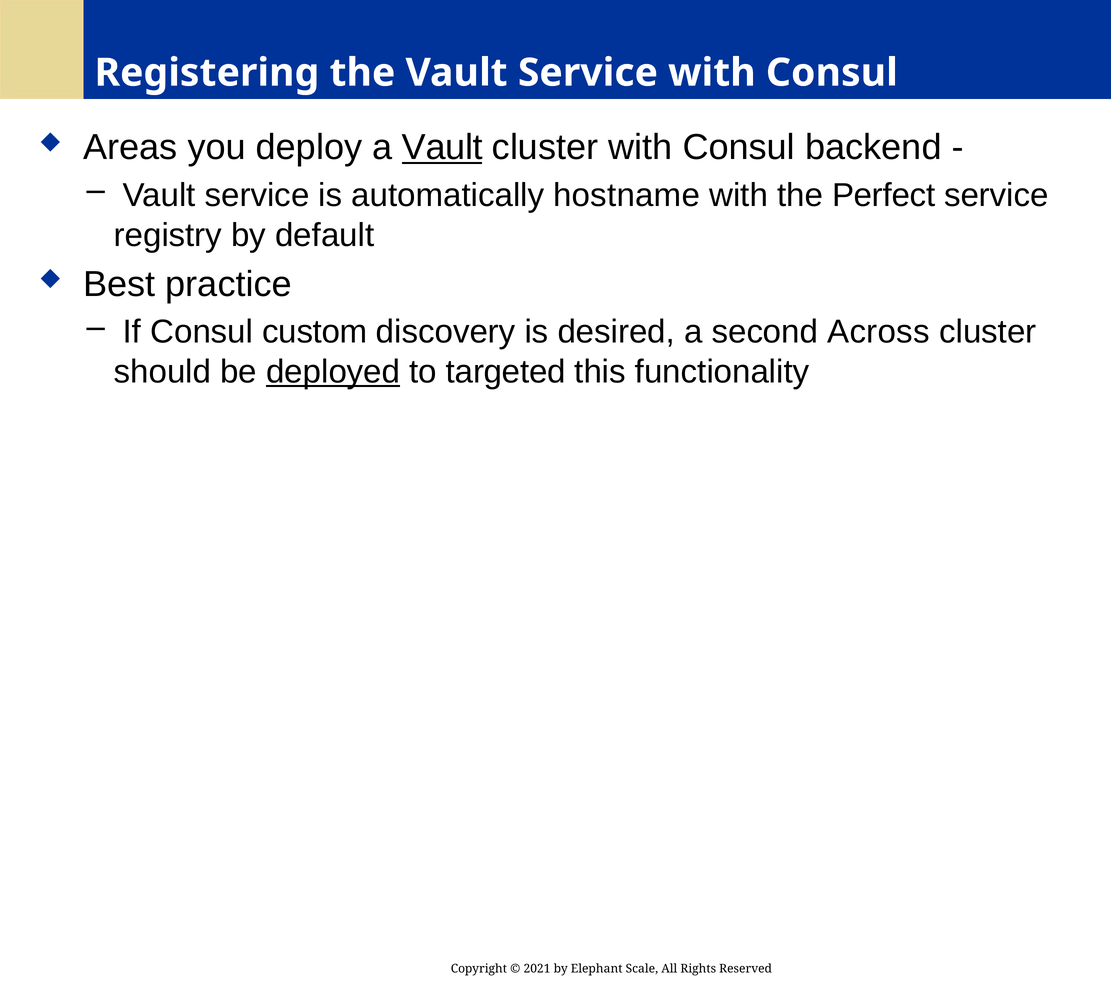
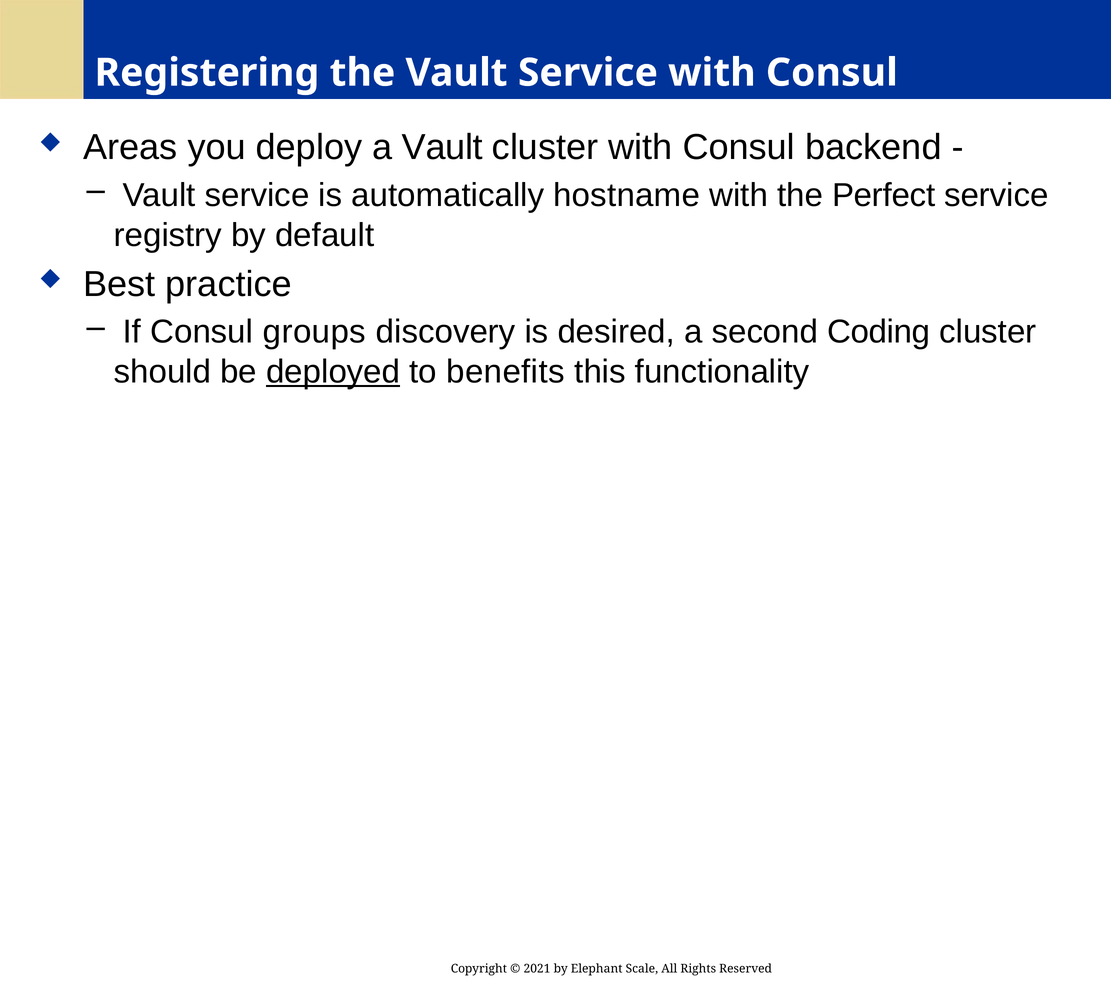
Vault at (442, 148) underline: present -> none
custom: custom -> groups
Across: Across -> Coding
targeted: targeted -> benefits
